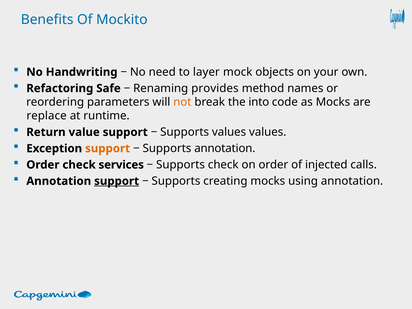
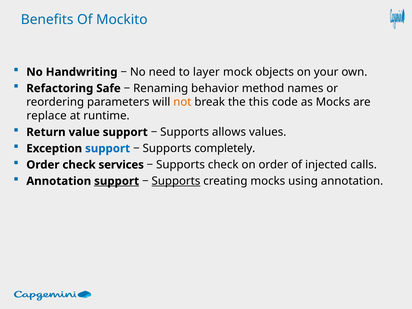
provides: provides -> behavior
into: into -> this
Supports values: values -> allows
support at (108, 148) colour: orange -> blue
Supports annotation: annotation -> completely
Supports at (176, 181) underline: none -> present
